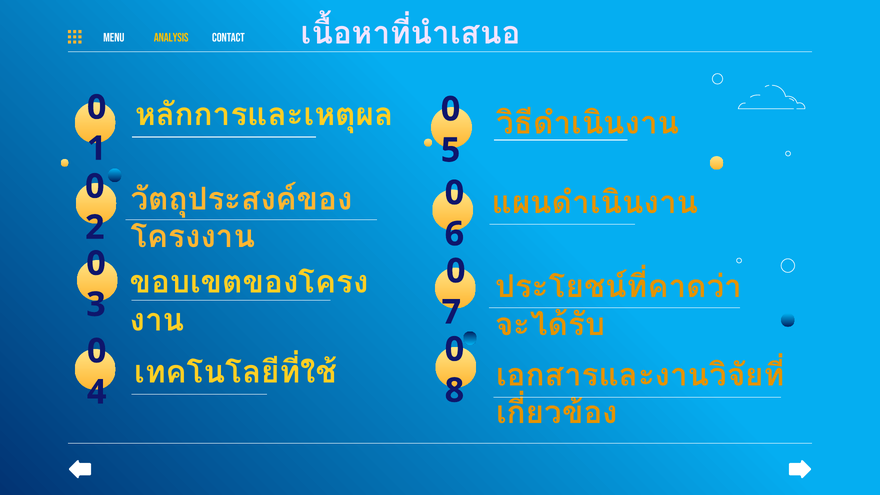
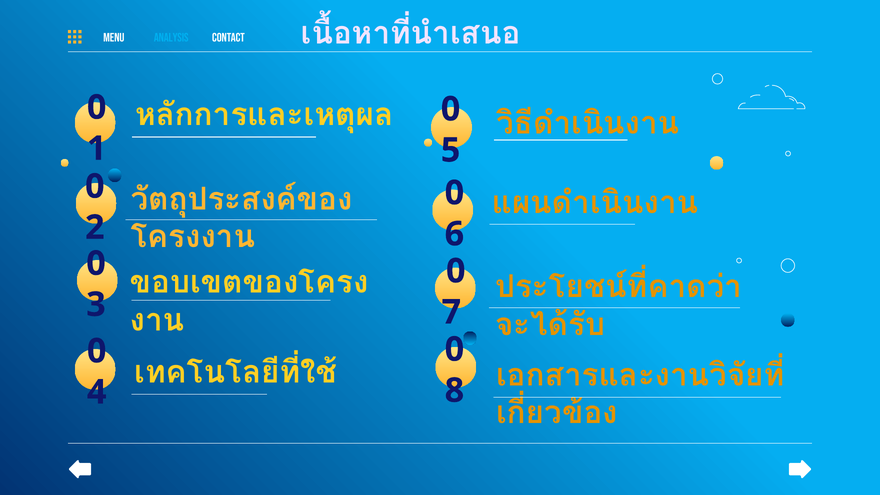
ANALYSIS colour: yellow -> light blue
